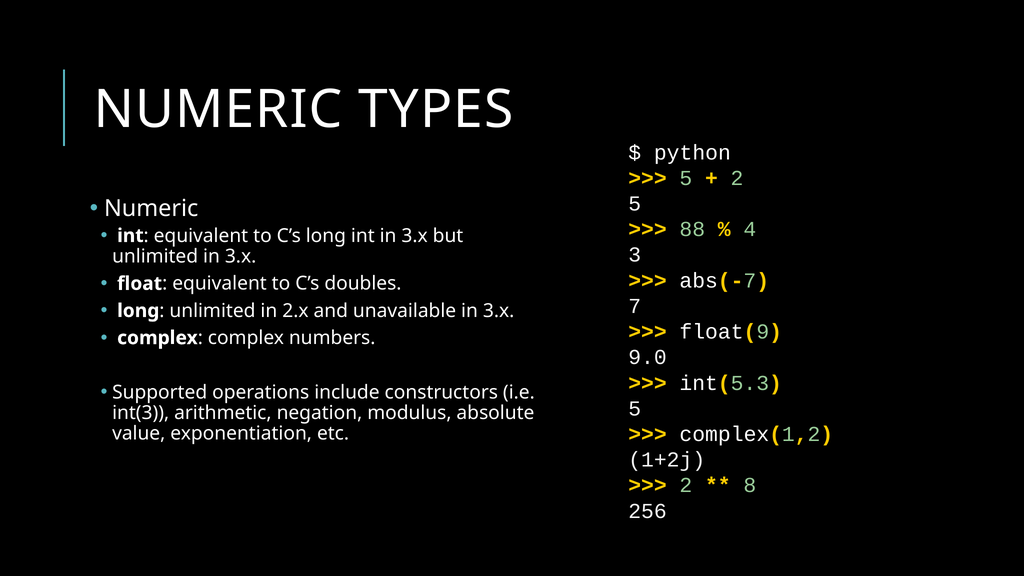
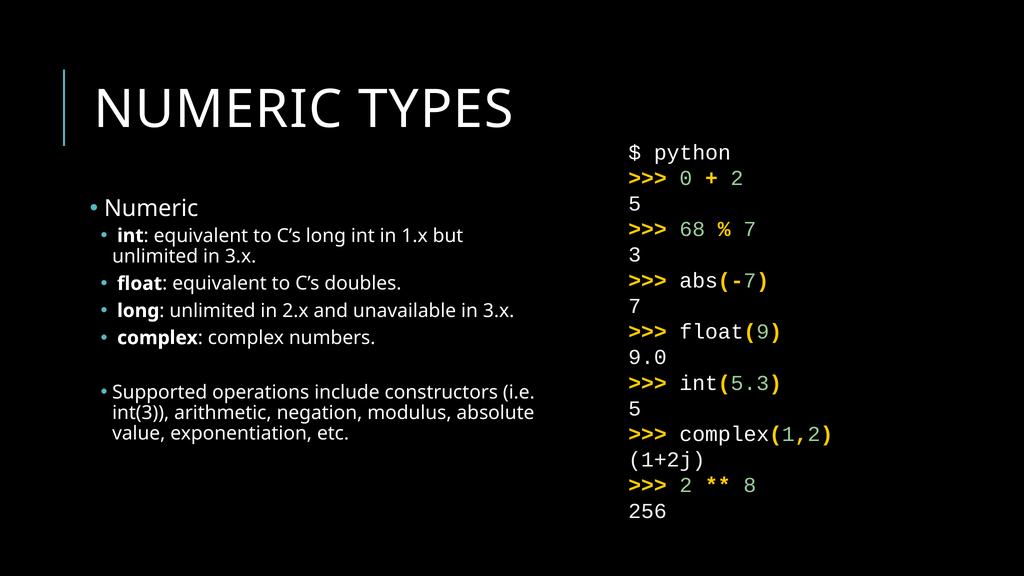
5 at (686, 178): 5 -> 0
88: 88 -> 68
4 at (750, 229): 4 -> 7
int in 3.x: 3.x -> 1.x
